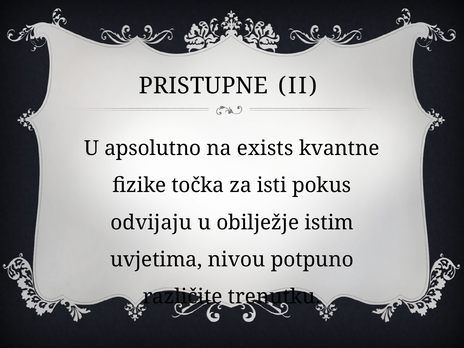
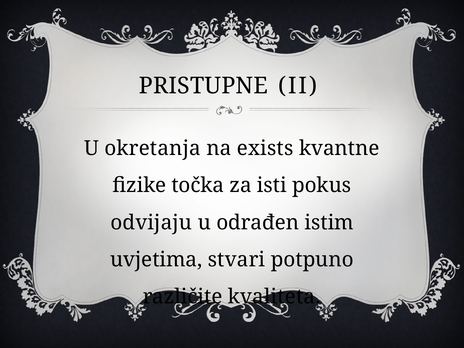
apsolutno: apsolutno -> okretanja
obilježje: obilježje -> odrađen
nivou: nivou -> stvari
trenutku: trenutku -> kvaliteta
